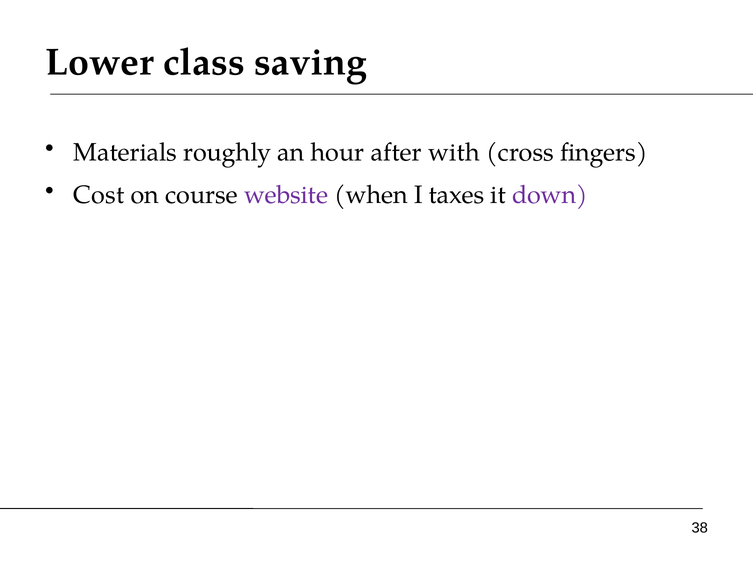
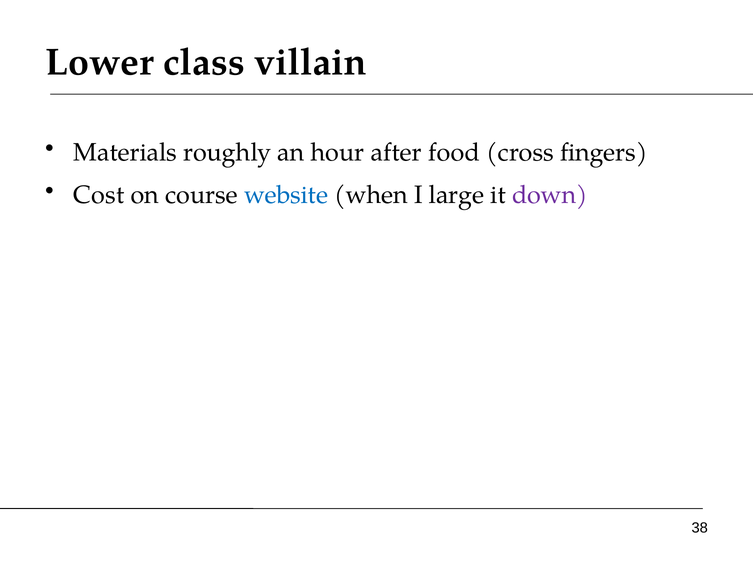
saving: saving -> villain
with: with -> food
website colour: purple -> blue
taxes: taxes -> large
